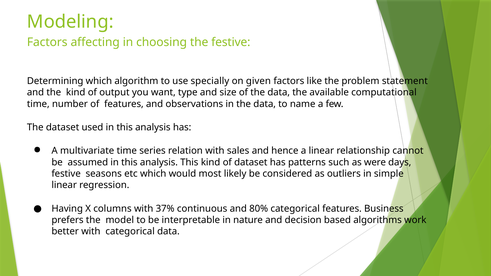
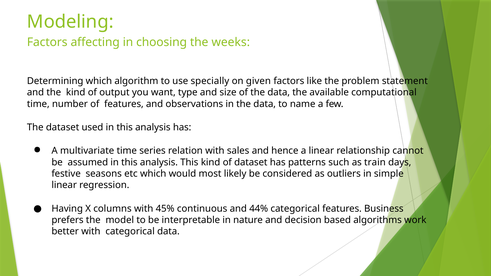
the festive: festive -> weeks
were: were -> train
37%: 37% -> 45%
80%: 80% -> 44%
